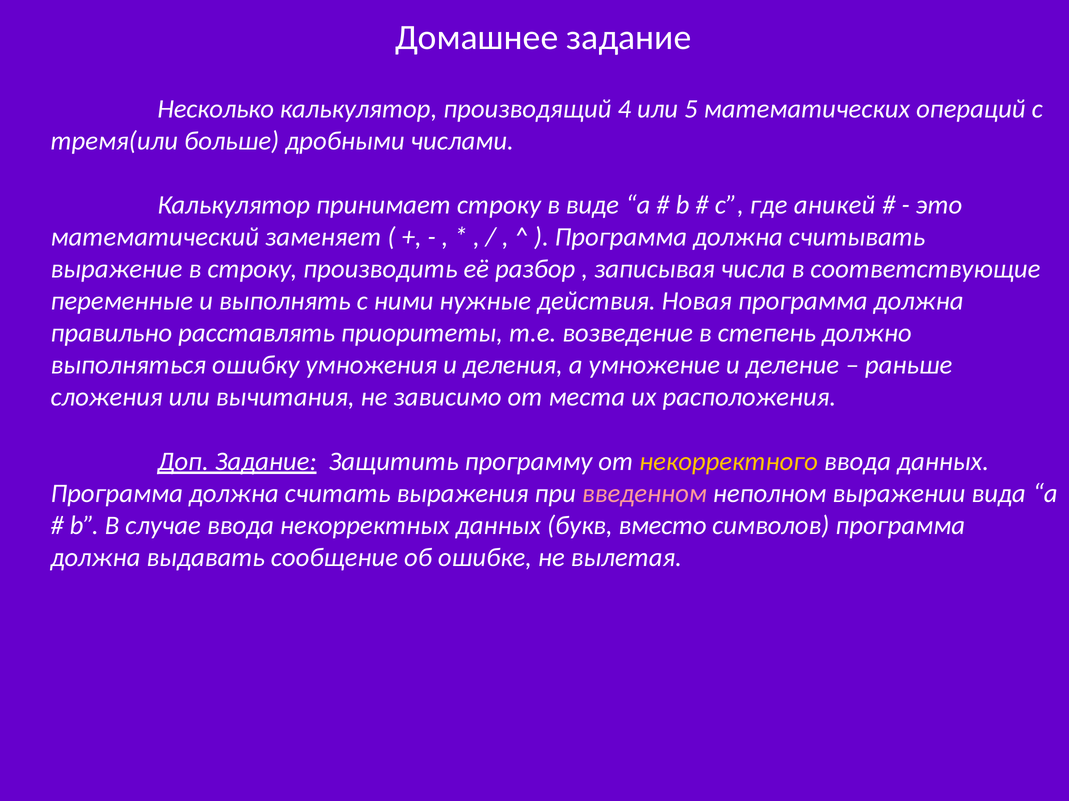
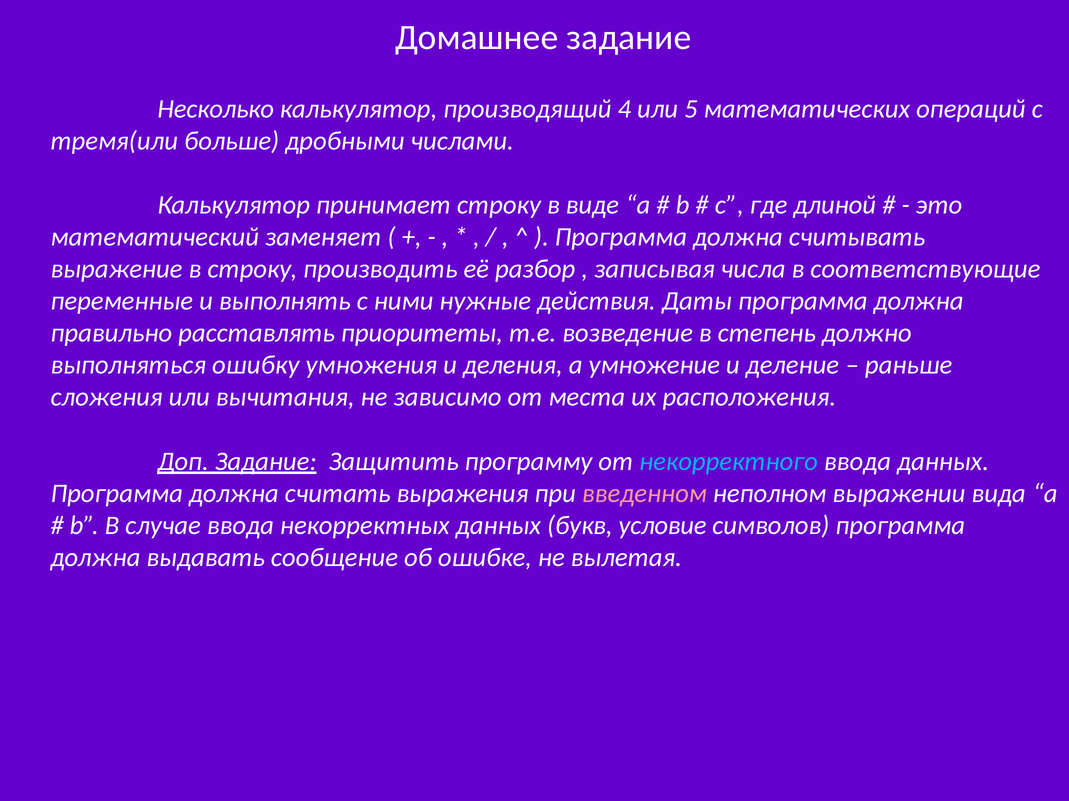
аникей: аникей -> длиной
Новая: Новая -> Даты
некорректного colour: yellow -> light blue
вместо: вместо -> условие
